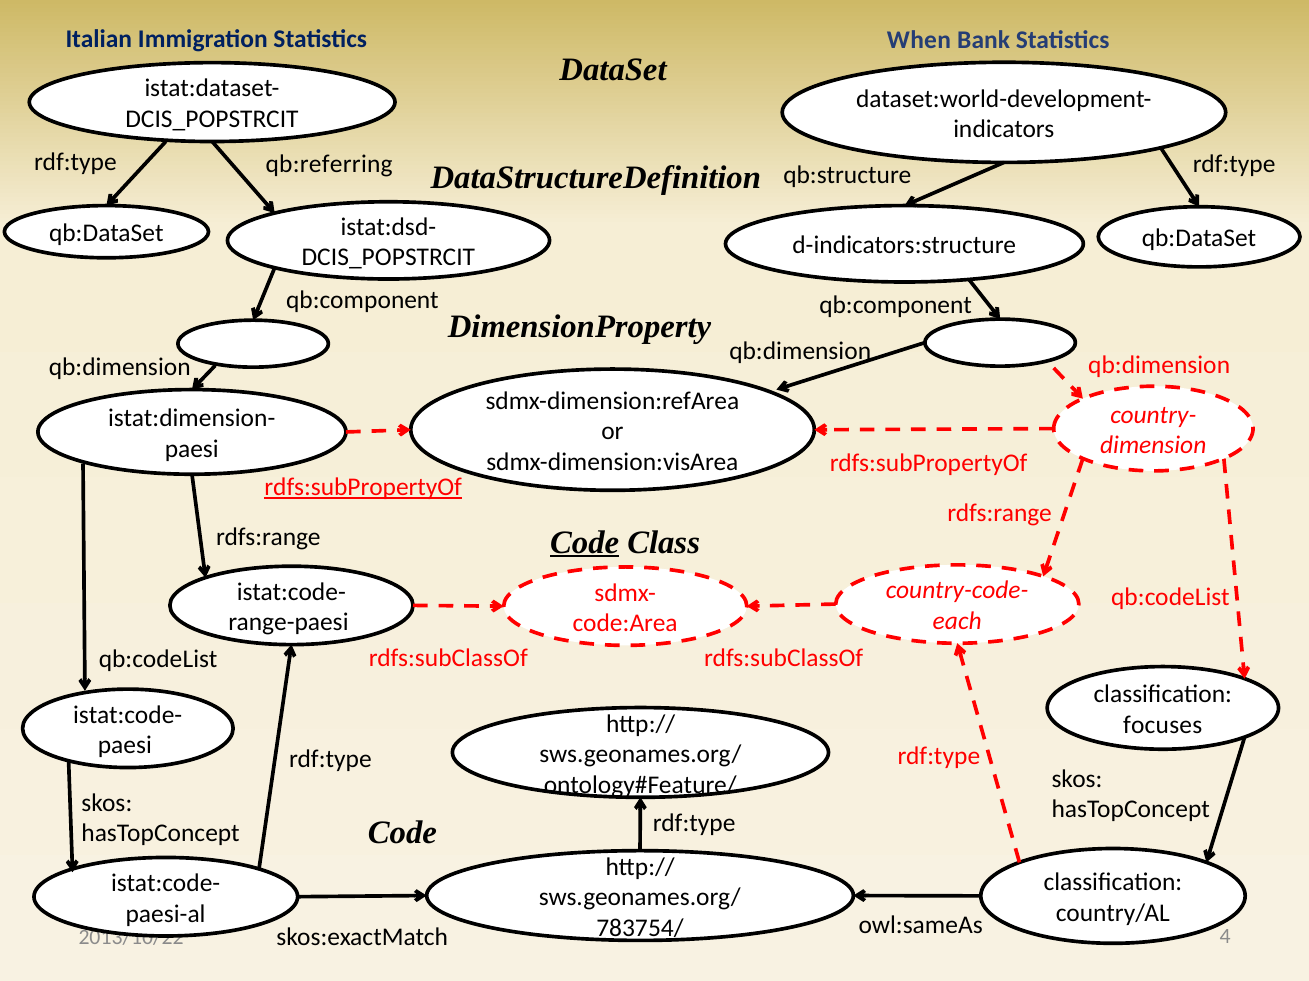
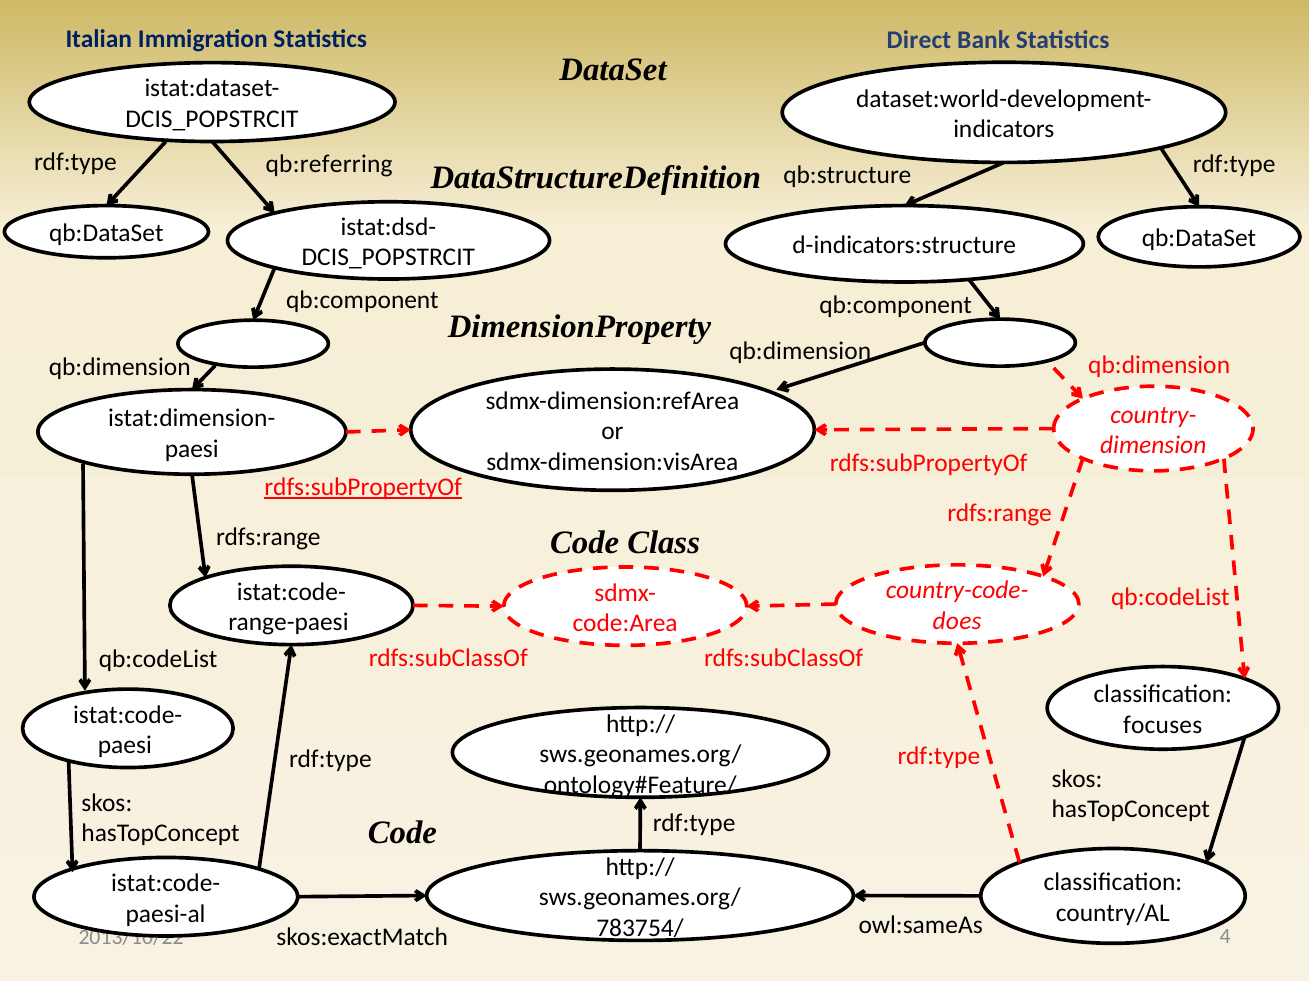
When: When -> Direct
Code at (585, 543) underline: present -> none
each: each -> does
